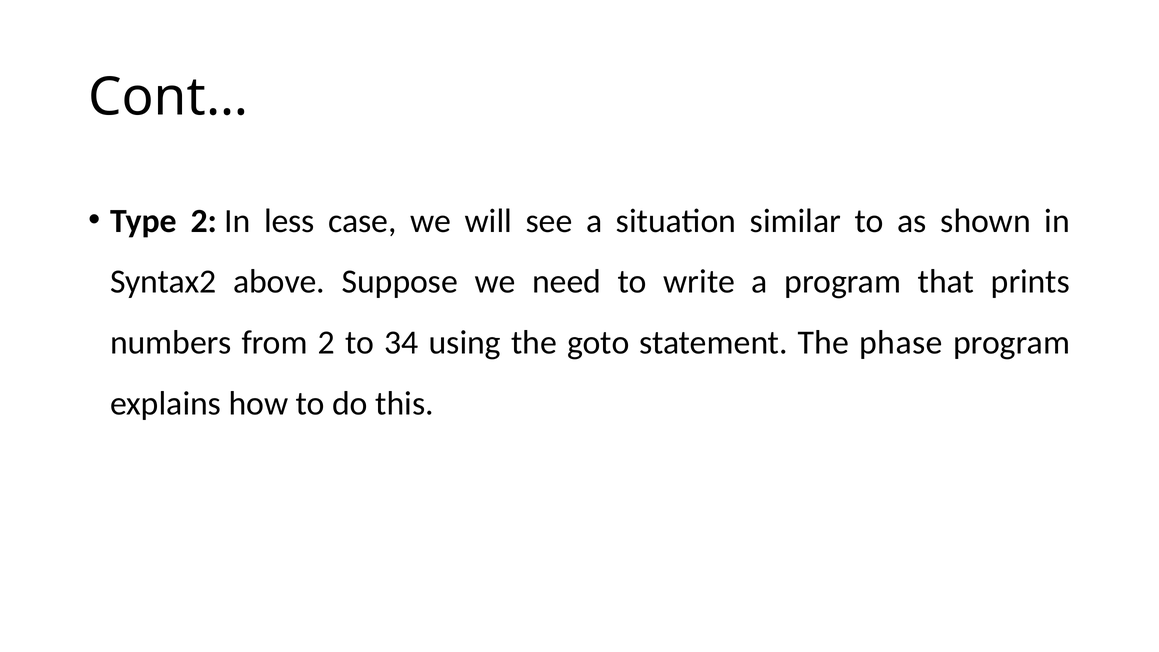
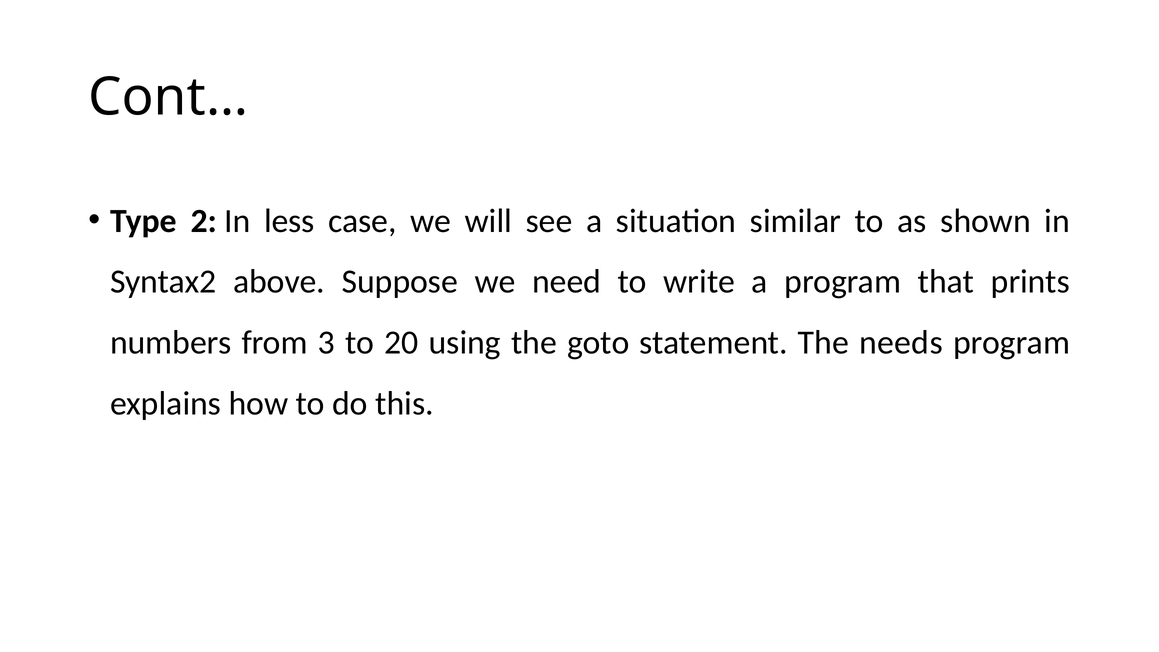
from 2: 2 -> 3
34: 34 -> 20
phase: phase -> needs
